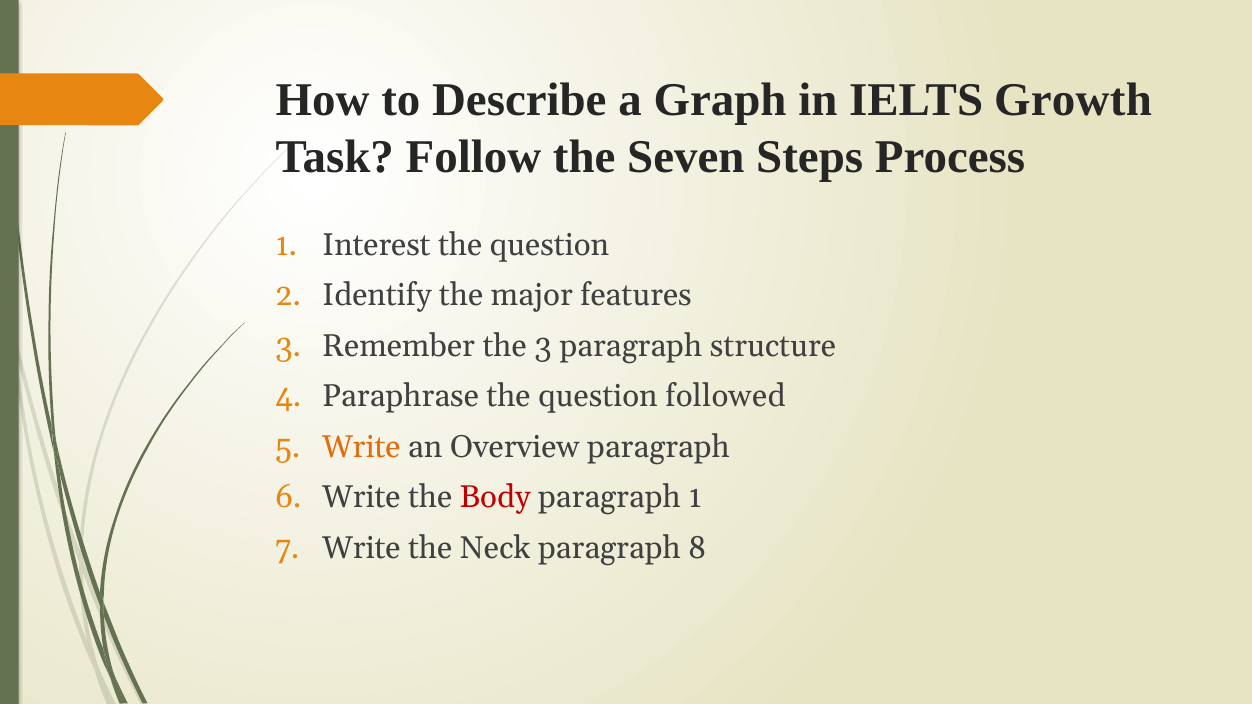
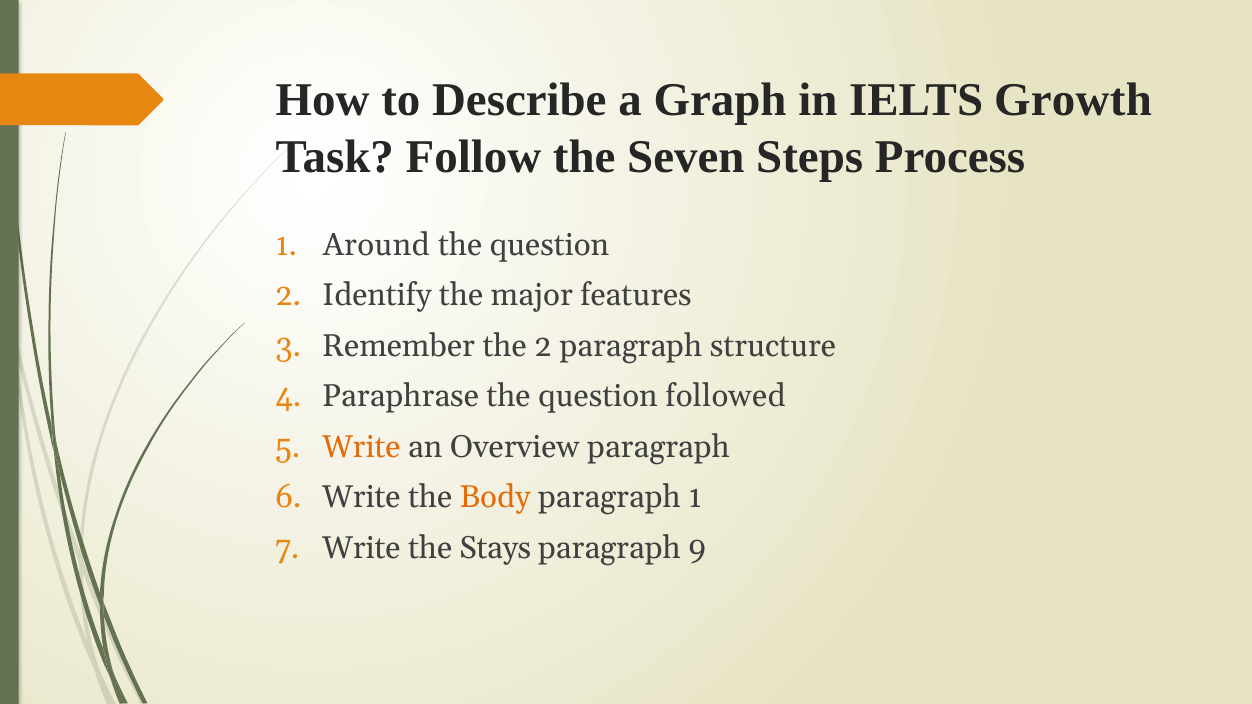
Interest: Interest -> Around
the 3: 3 -> 2
Body colour: red -> orange
Neck: Neck -> Stays
8: 8 -> 9
